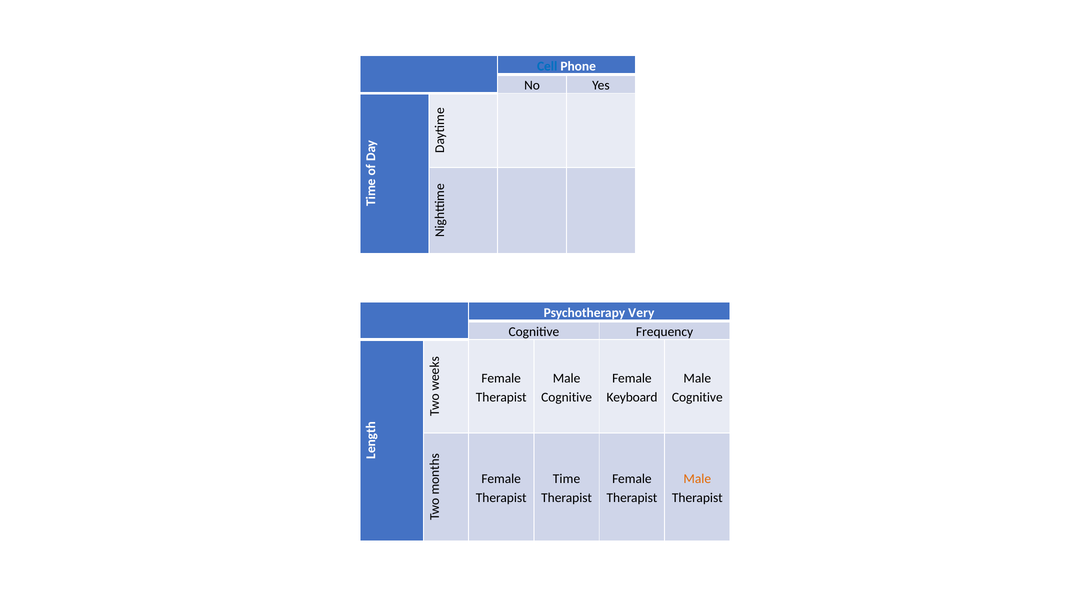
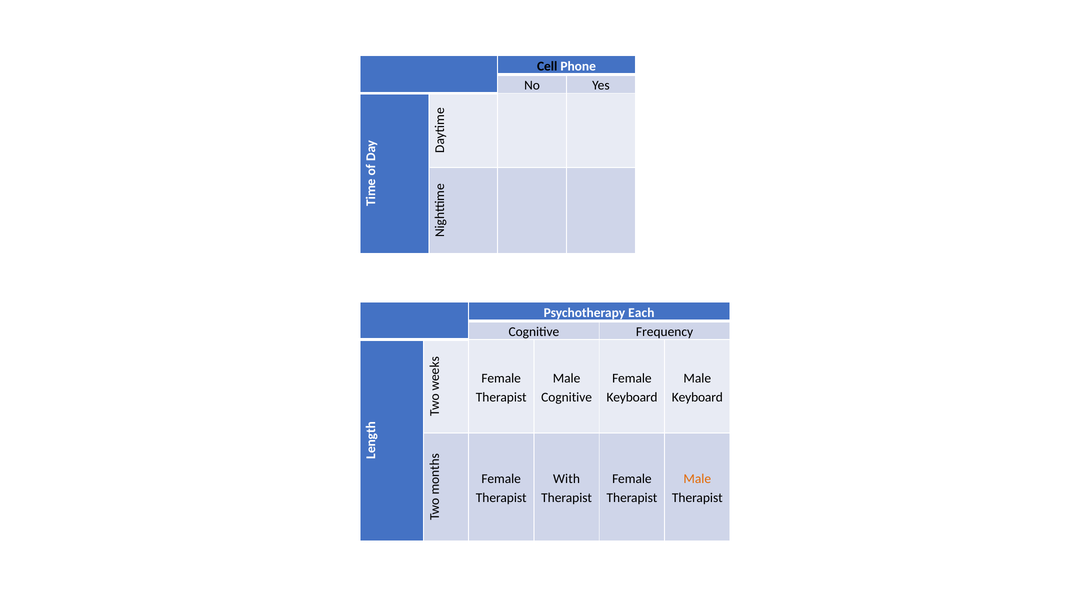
Cell colour: blue -> black
Very: Very -> Each
Cognitive at (697, 397): Cognitive -> Keyboard
Time: Time -> With
